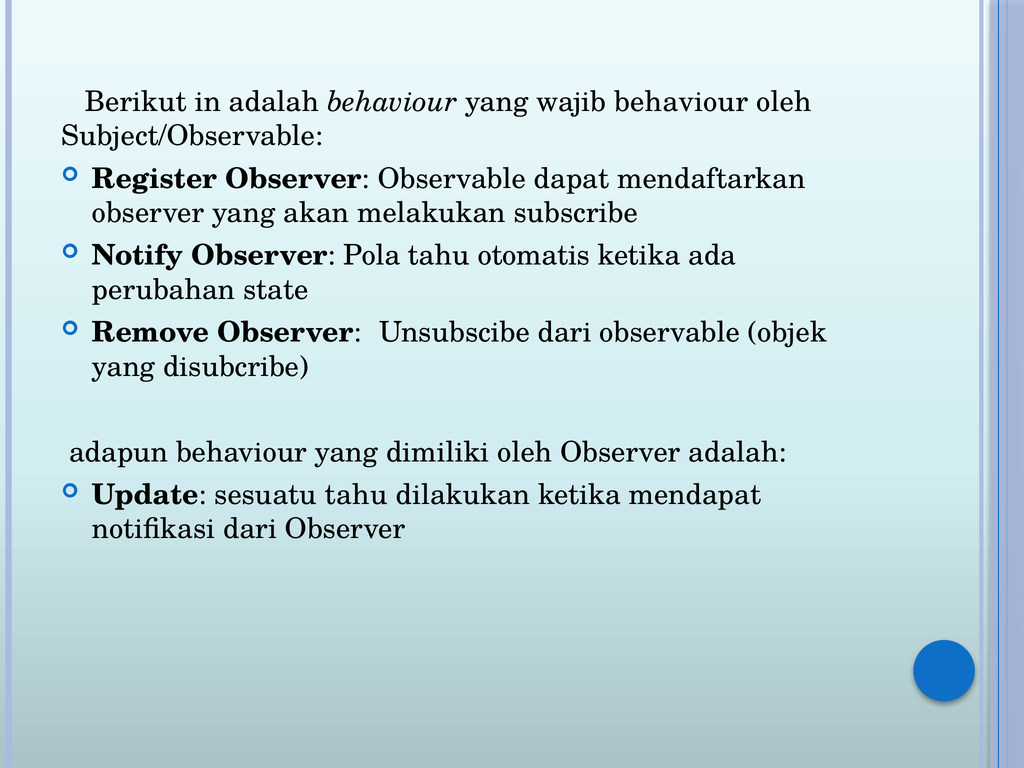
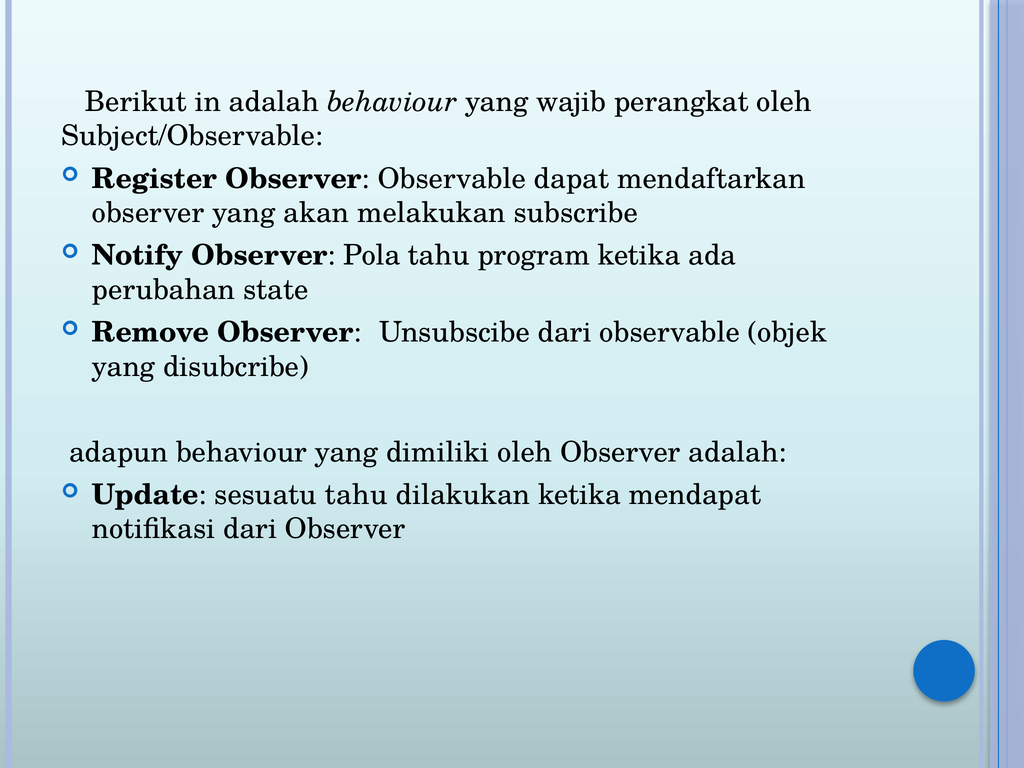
wajib behaviour: behaviour -> perangkat
otomatis: otomatis -> program
